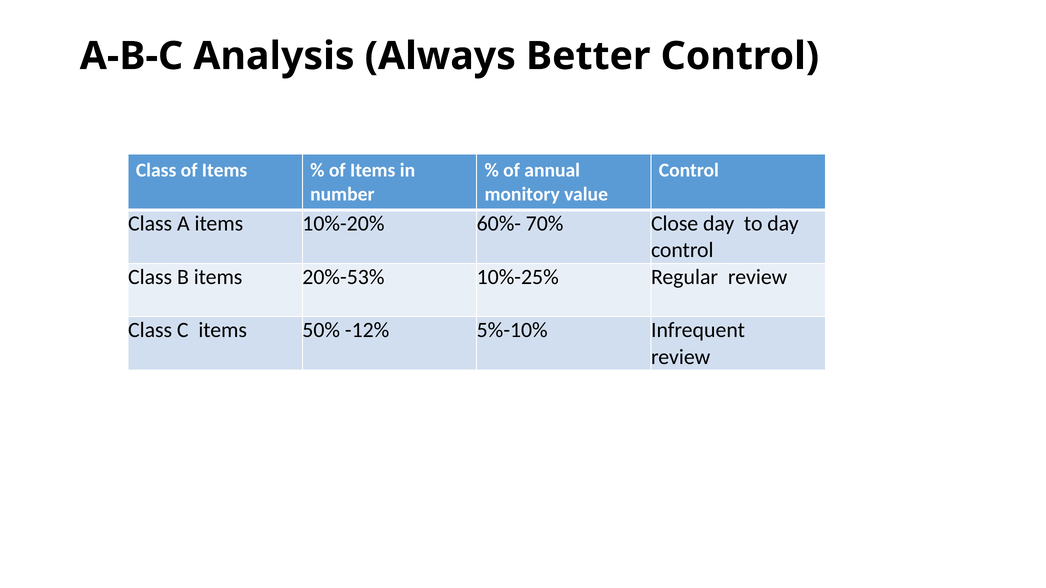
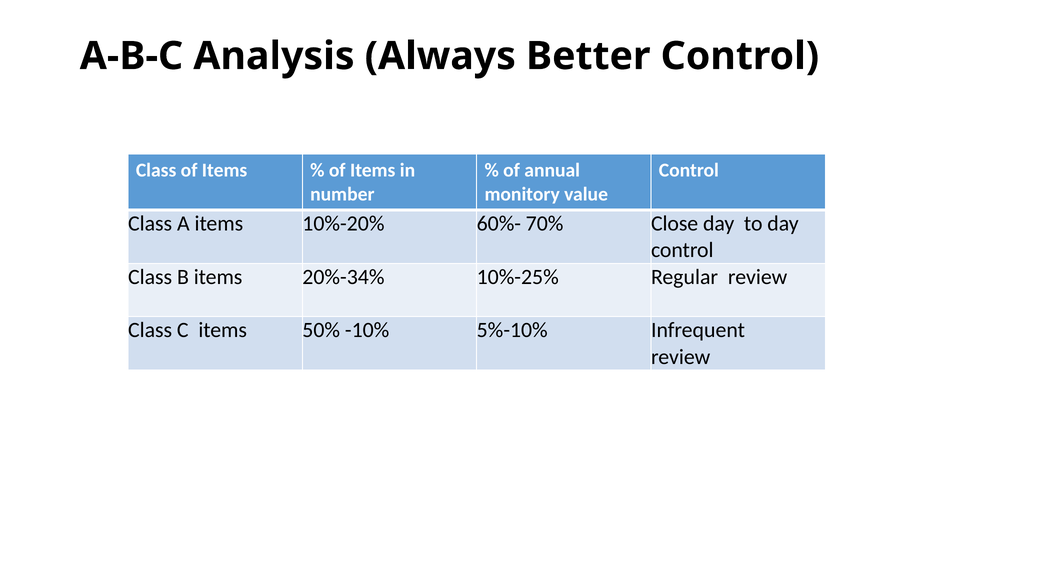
20%-53%: 20%-53% -> 20%-34%
-12%: -12% -> -10%
